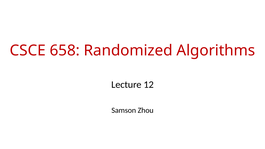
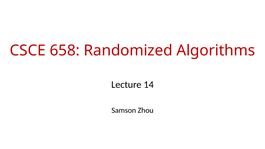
12: 12 -> 14
